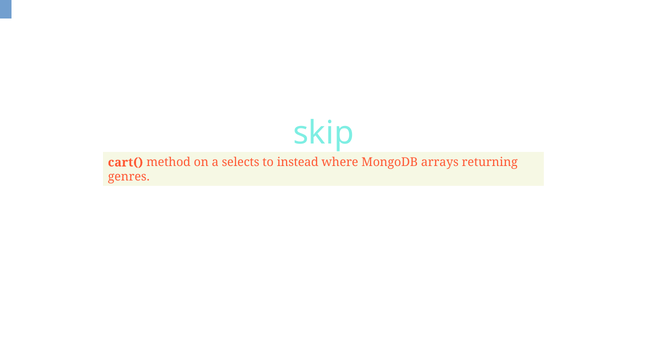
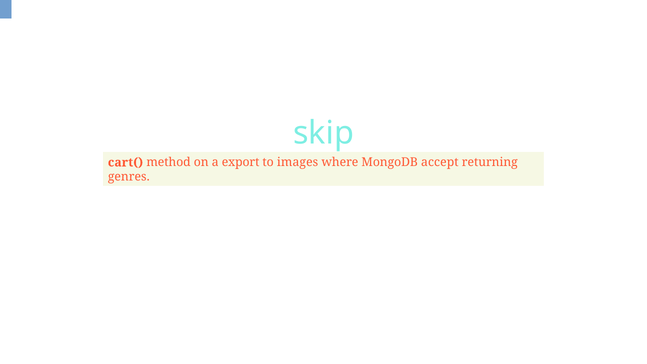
selects: selects -> export
instead: instead -> images
arrays: arrays -> accept
